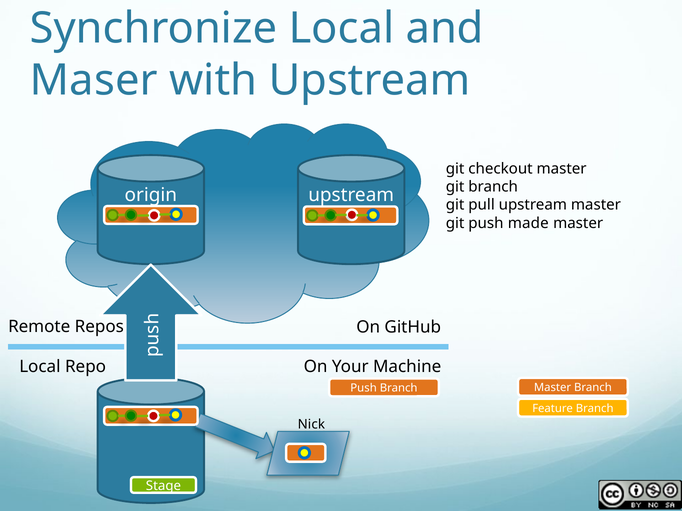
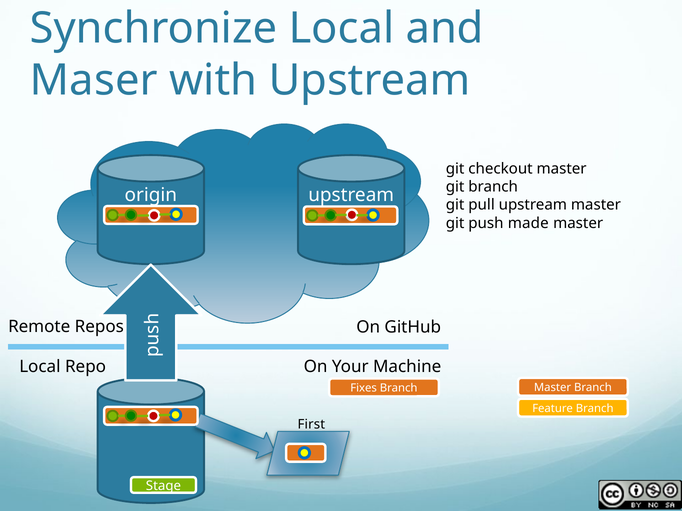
Push at (364, 389): Push -> Fixes
Nick: Nick -> First
